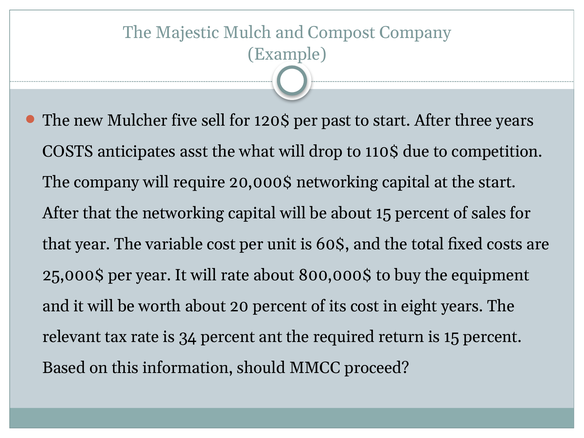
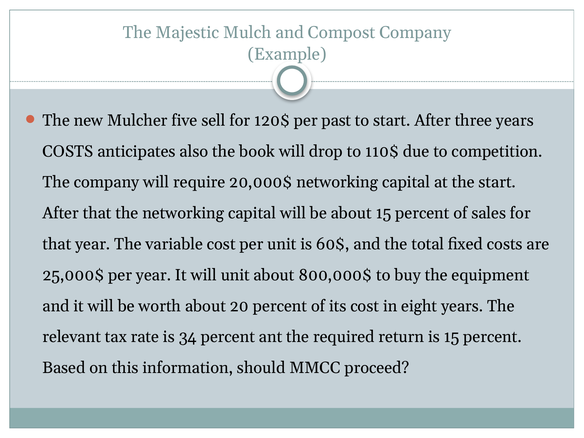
asst: asst -> also
what: what -> book
will rate: rate -> unit
